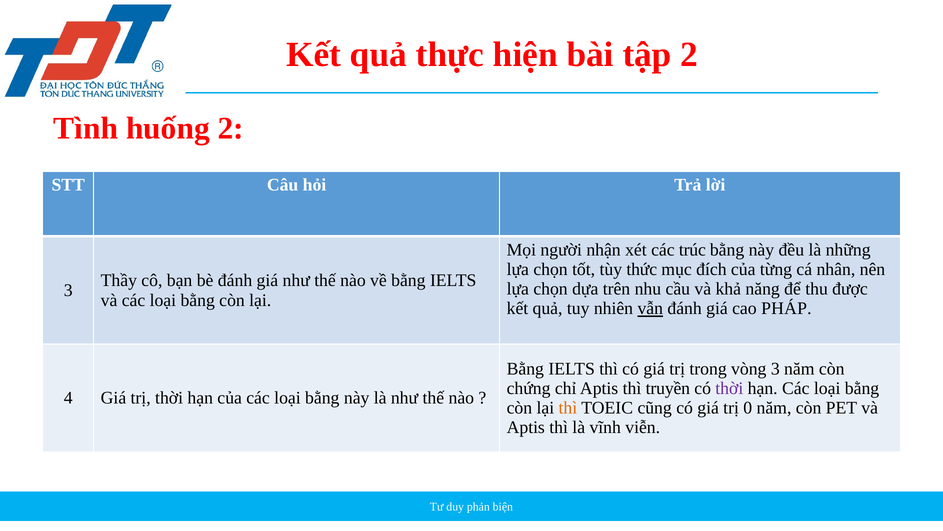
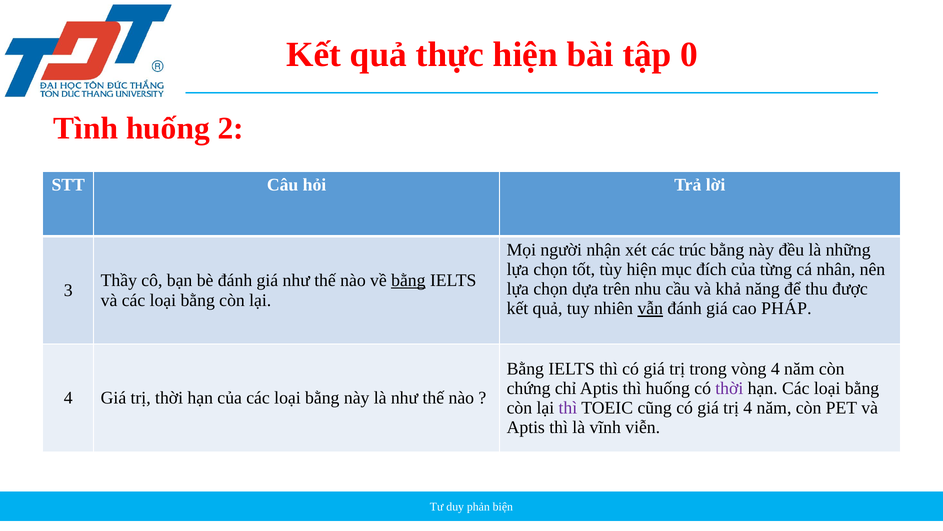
tập 2: 2 -> 0
tùy thức: thức -> hiện
bằng at (408, 280) underline: none -> present
vòng 3: 3 -> 4
thì truyền: truyền -> huống
thì at (568, 408) colour: orange -> purple
trị 0: 0 -> 4
